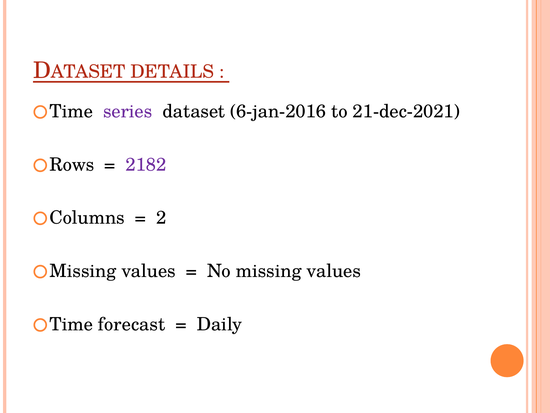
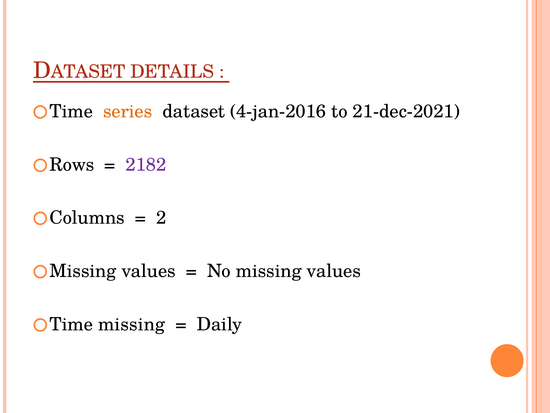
series colour: purple -> orange
6-jan-2016: 6-jan-2016 -> 4-jan-2016
forecast at (132, 324): forecast -> missing
